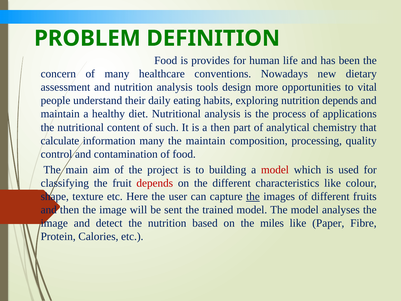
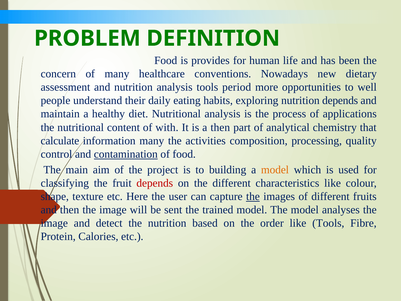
design: design -> period
vital: vital -> well
such: such -> with
the maintain: maintain -> activities
contamination underline: none -> present
model at (275, 170) colour: red -> orange
miles: miles -> order
like Paper: Paper -> Tools
